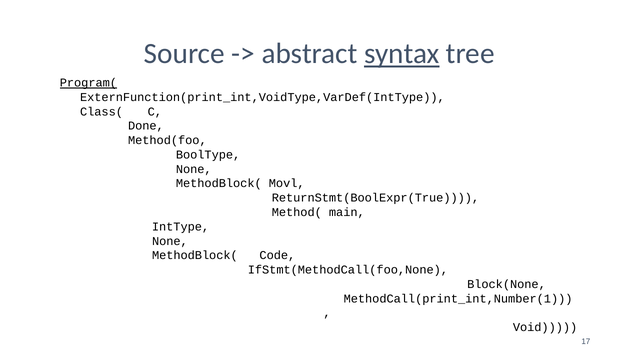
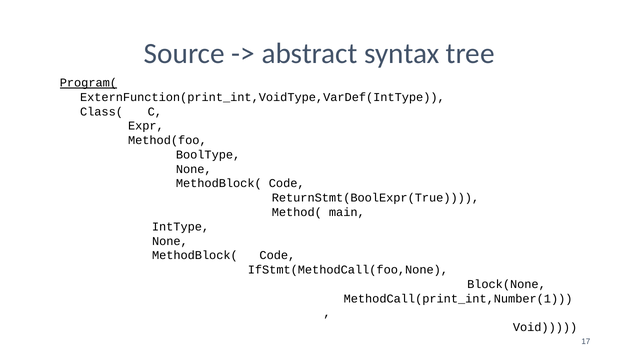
syntax underline: present -> none
Done: Done -> Expr
Movl at (287, 183): Movl -> Code
